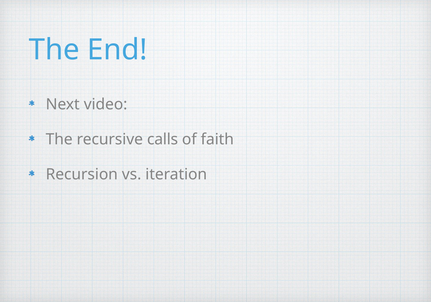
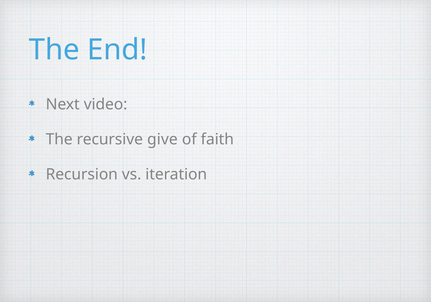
calls: calls -> give
